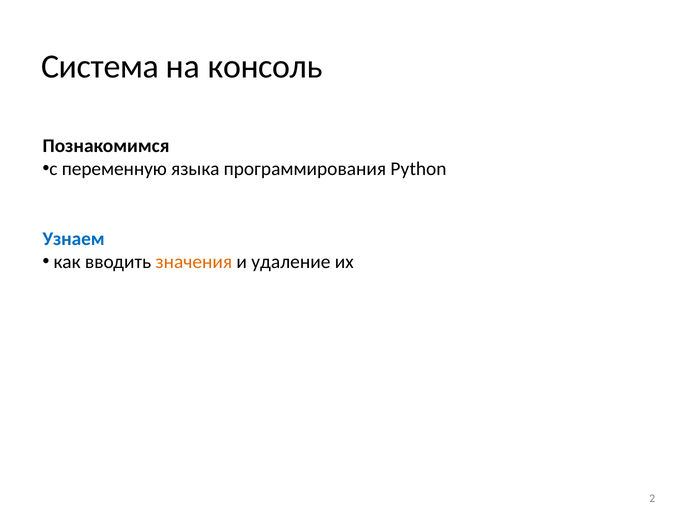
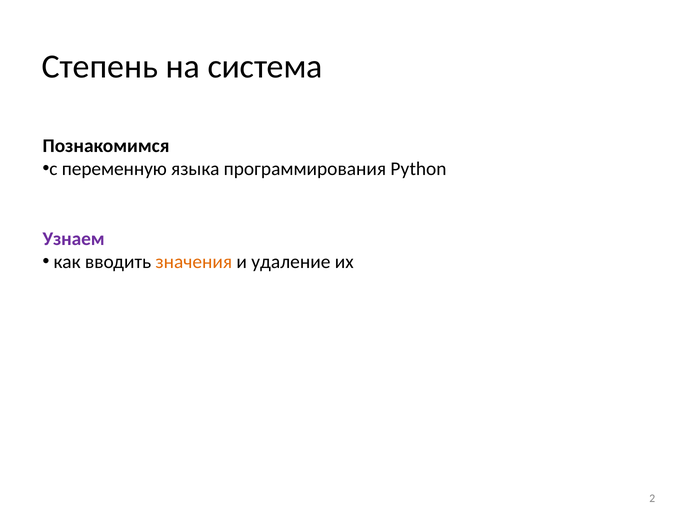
Система: Система -> Степень
консоль: консоль -> система
Узнаем colour: blue -> purple
